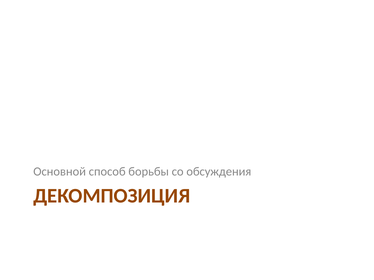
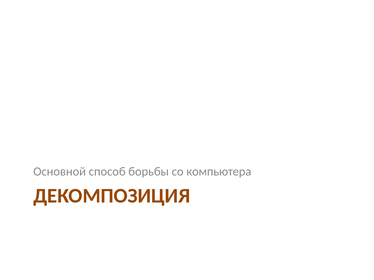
обсуждения: обсуждения -> компьютера
